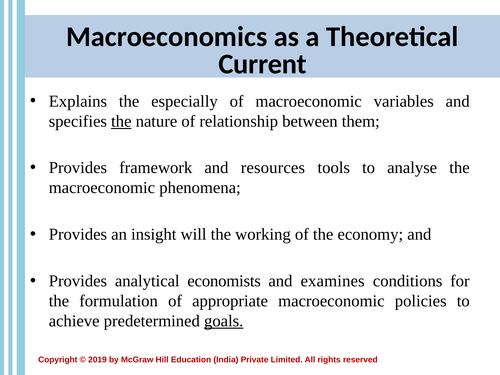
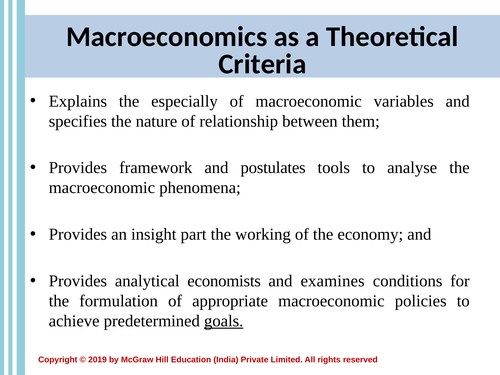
Current: Current -> Criteria
the at (121, 121) underline: present -> none
resources: resources -> postulates
will: will -> part
